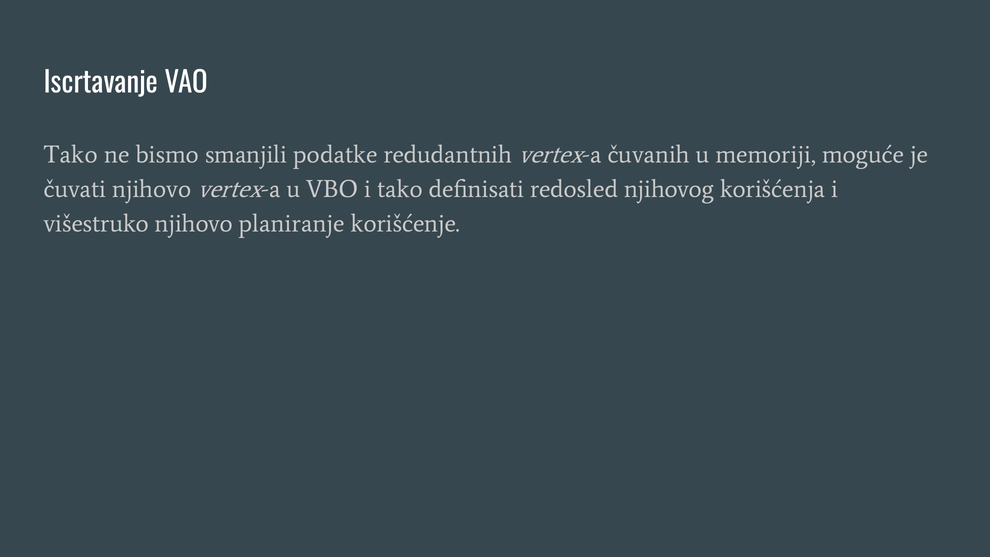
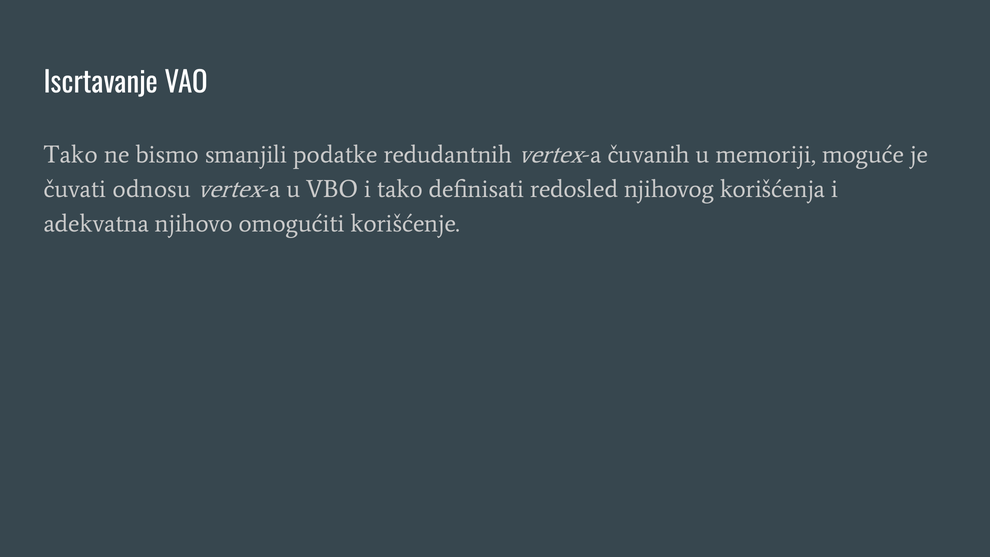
čuvati njihovo: njihovo -> odnosu
višestruko: višestruko -> adekvatna
planiranje: planiranje -> omogućiti
